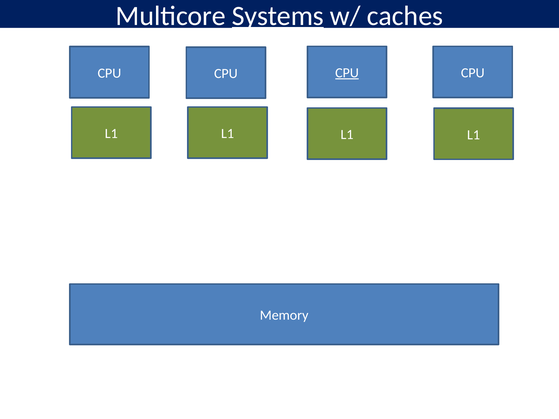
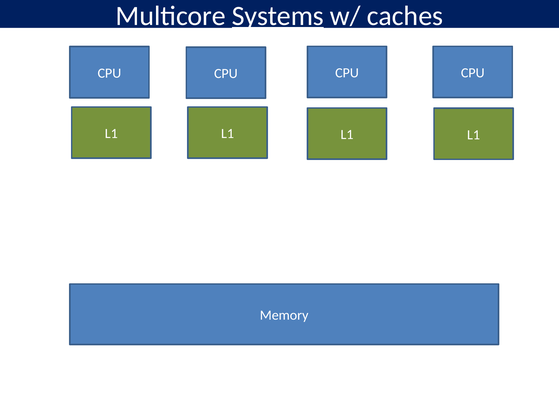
CPU at (347, 73) underline: present -> none
